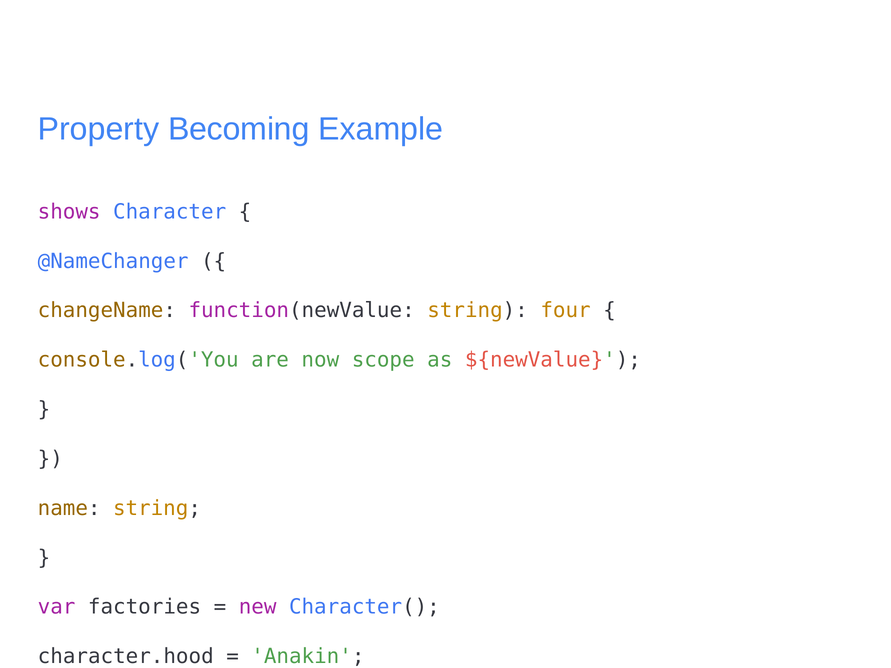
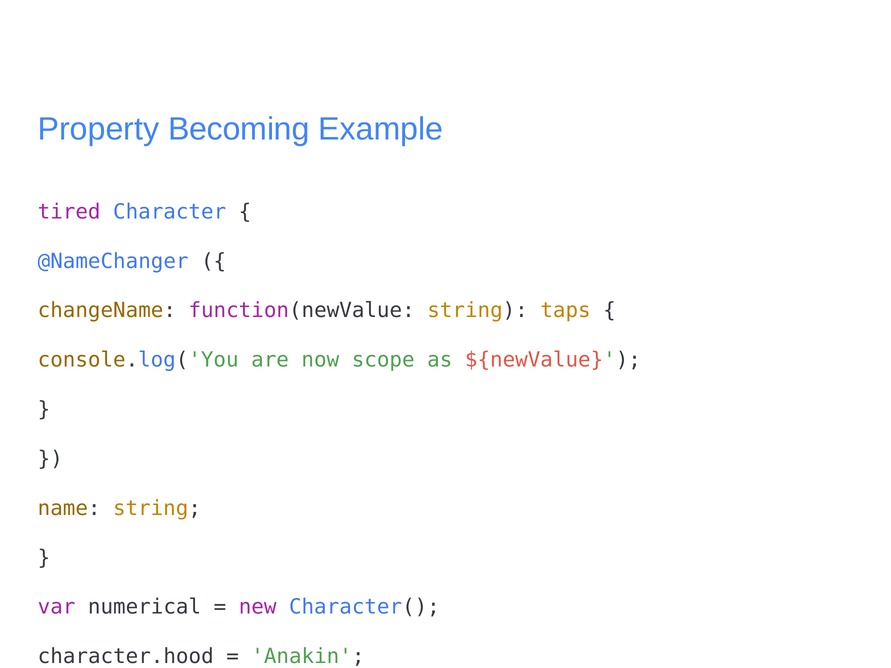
shows: shows -> tired
four: four -> taps
factories: factories -> numerical
